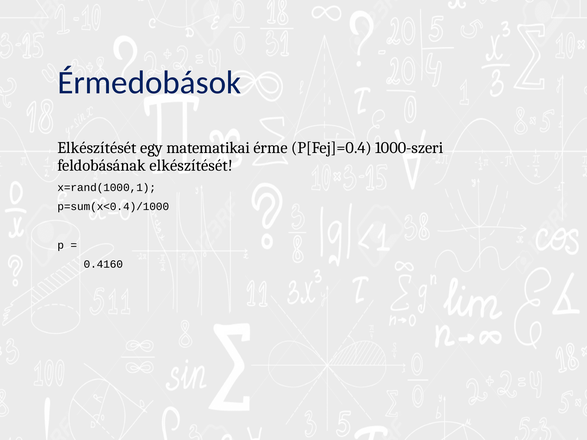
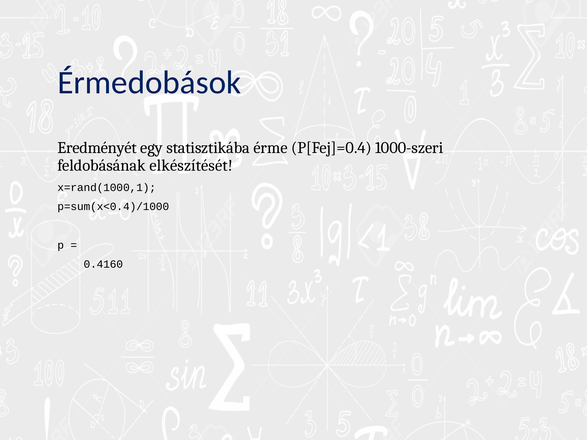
Elkészítését at (97, 148): Elkészítését -> Eredményét
matematikai: matematikai -> statisztikába
